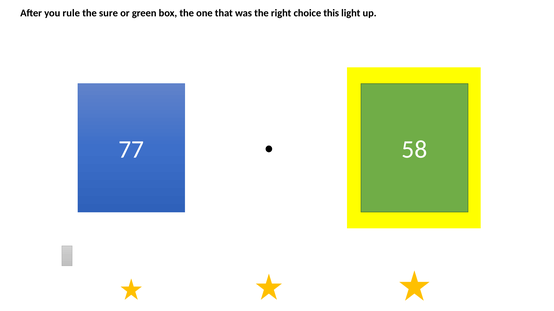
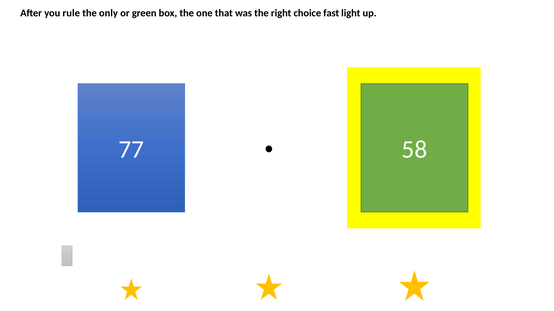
sure: sure -> only
this: this -> fast
